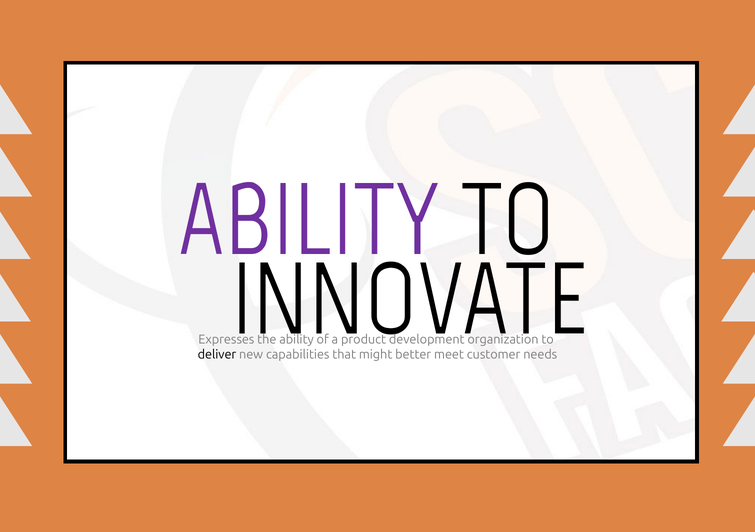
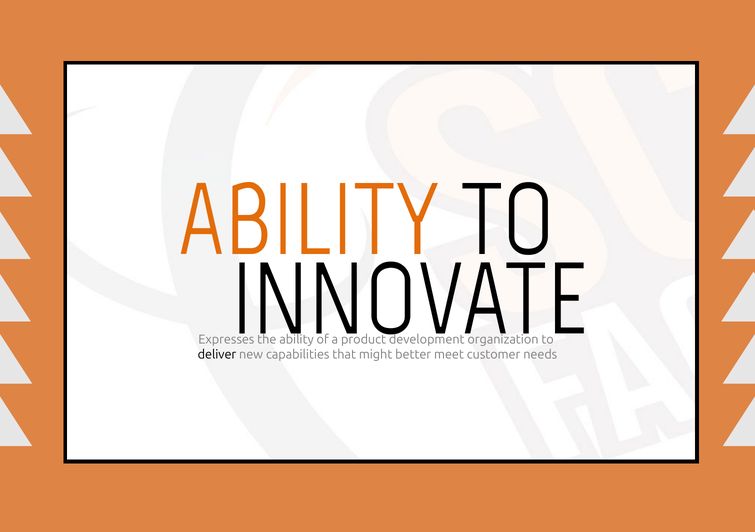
ABILITY at (309, 221) colour: purple -> orange
